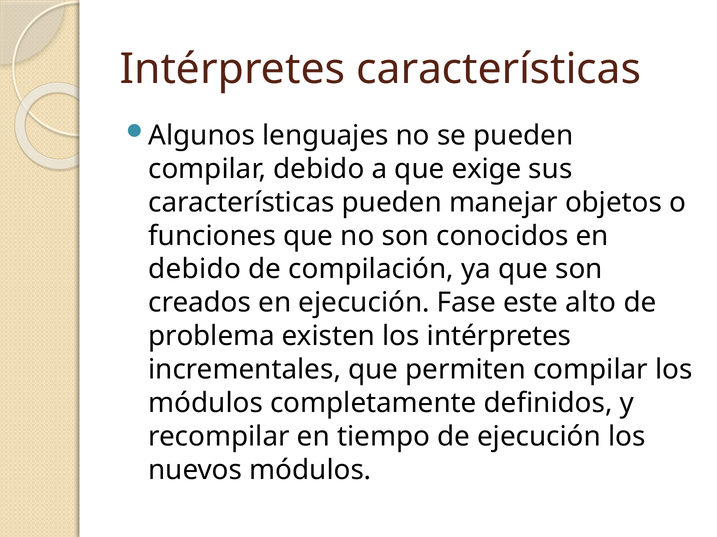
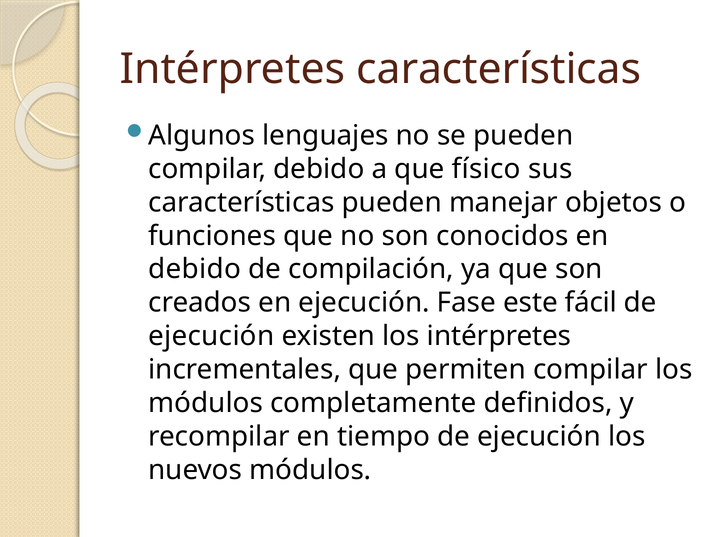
exige: exige -> físico
alto: alto -> fácil
problema at (212, 337): problema -> ejecución
